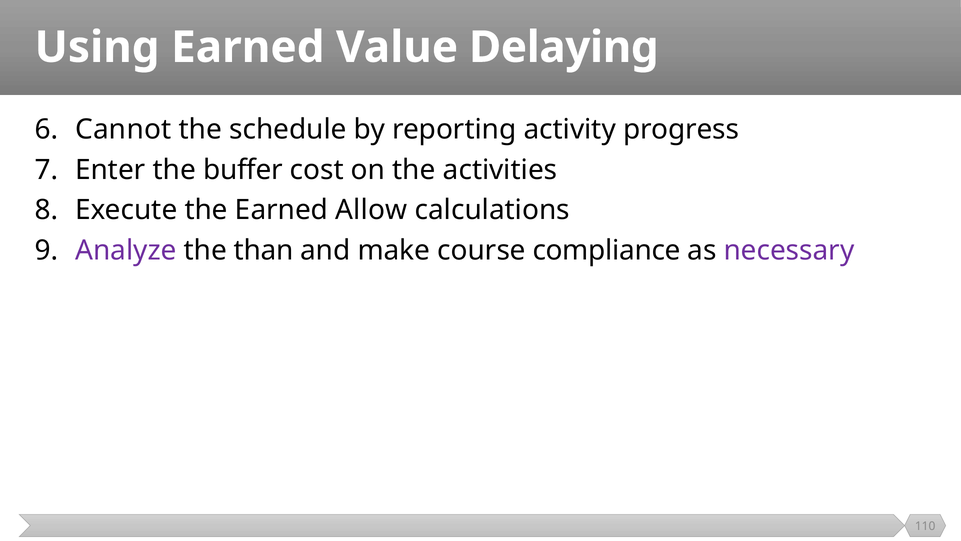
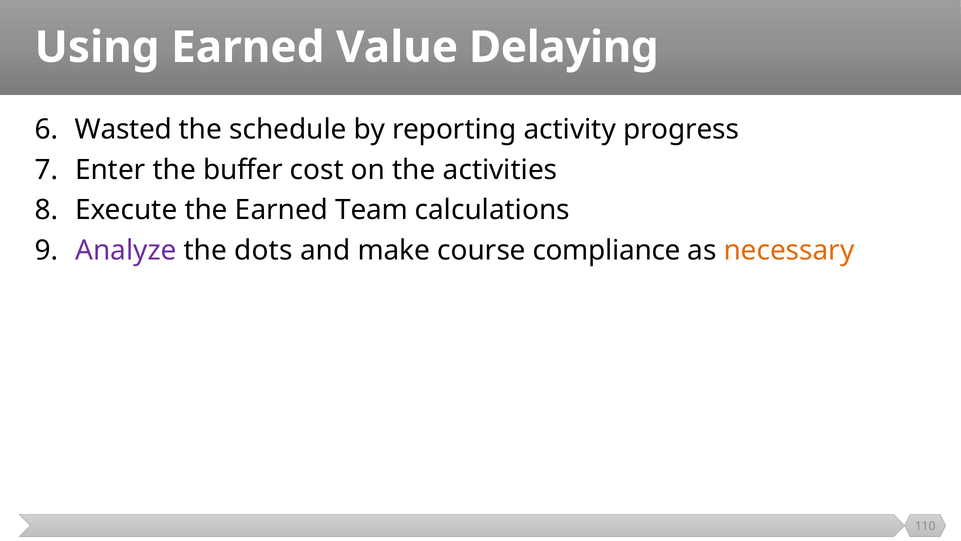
Cannot: Cannot -> Wasted
Allow: Allow -> Team
than: than -> dots
necessary colour: purple -> orange
